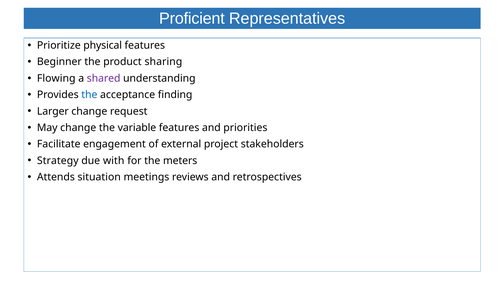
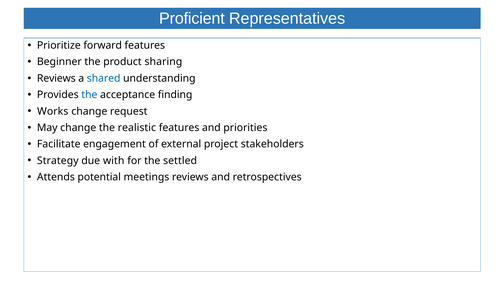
physical: physical -> forward
Flowing at (56, 78): Flowing -> Reviews
shared colour: purple -> blue
Larger: Larger -> Works
variable: variable -> realistic
meters: meters -> settled
situation: situation -> potential
